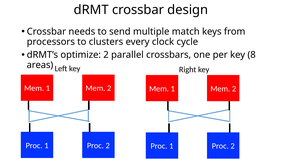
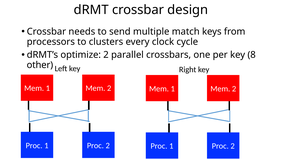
areas: areas -> other
